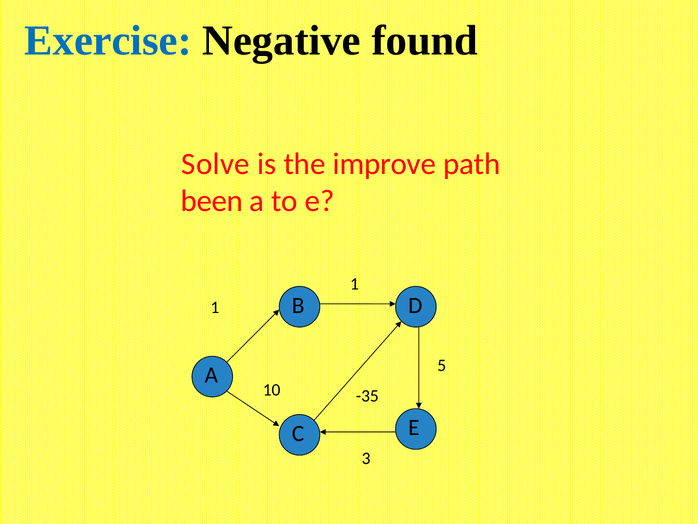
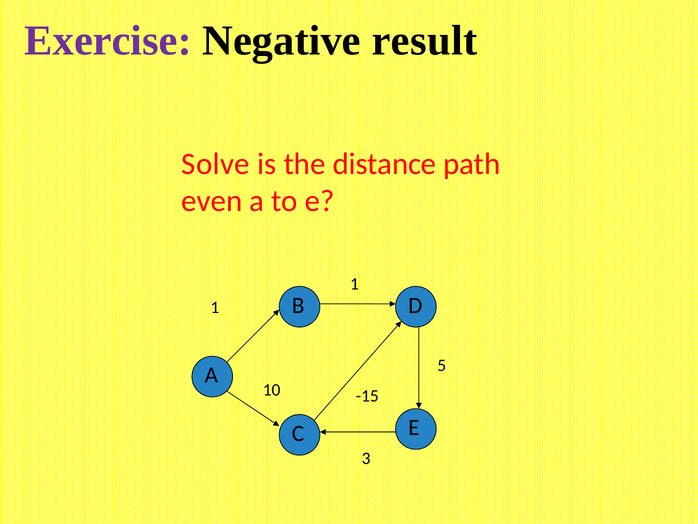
Exercise colour: blue -> purple
found: found -> result
improve: improve -> distance
been: been -> even
-35: -35 -> -15
